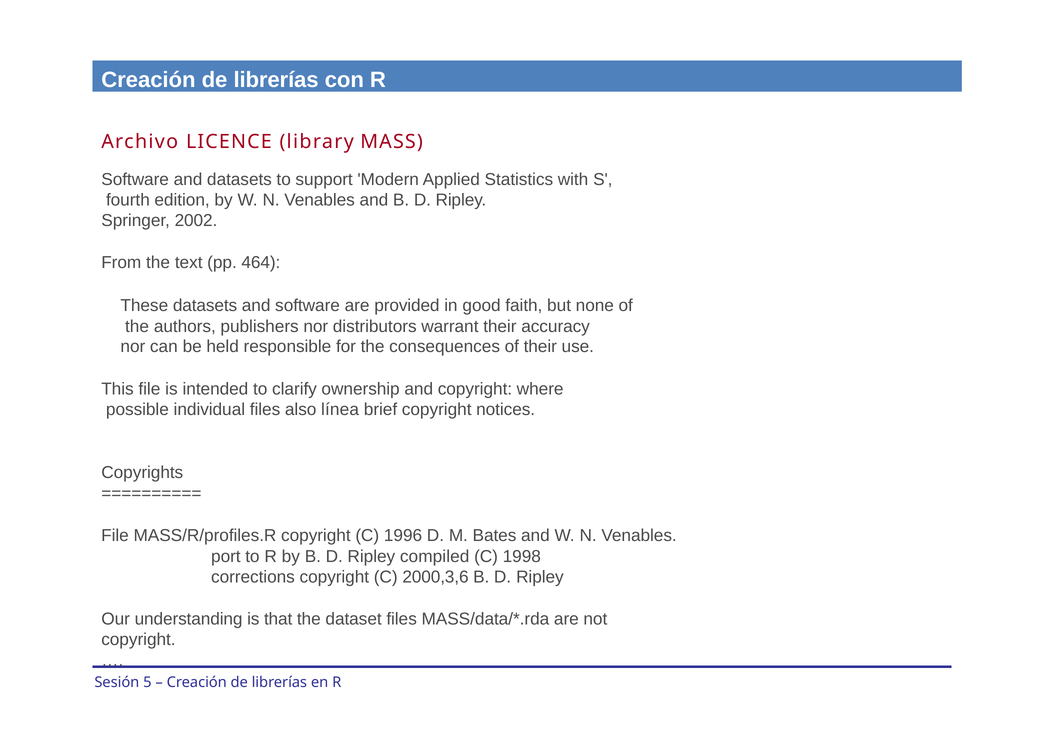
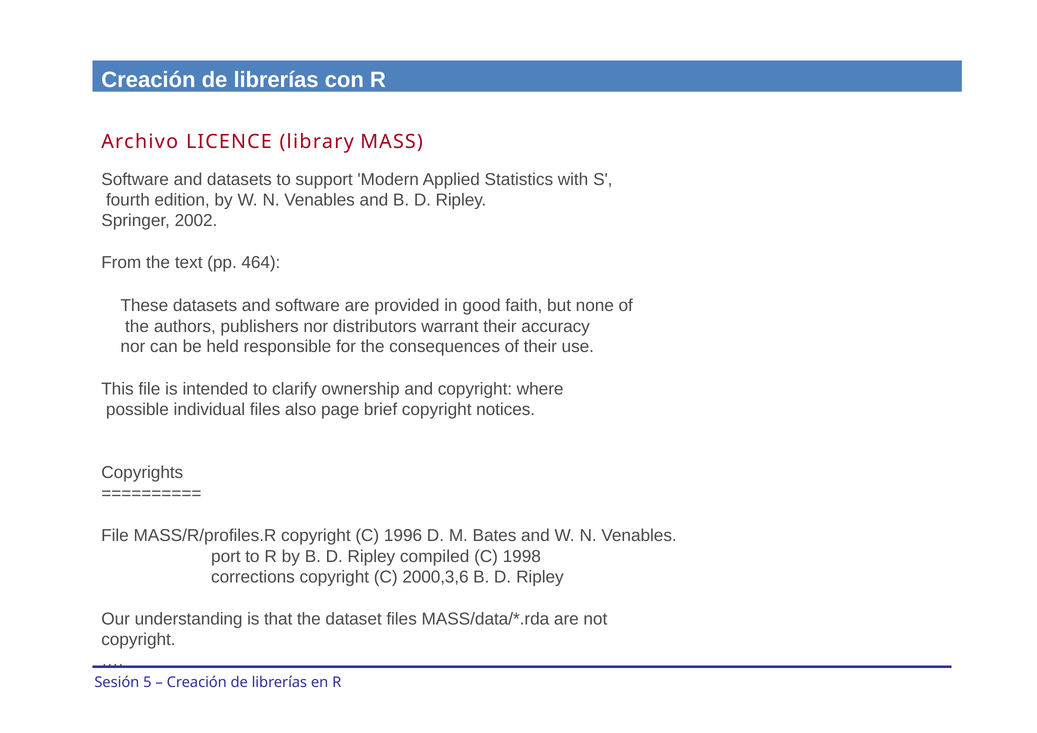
línea: línea -> page
